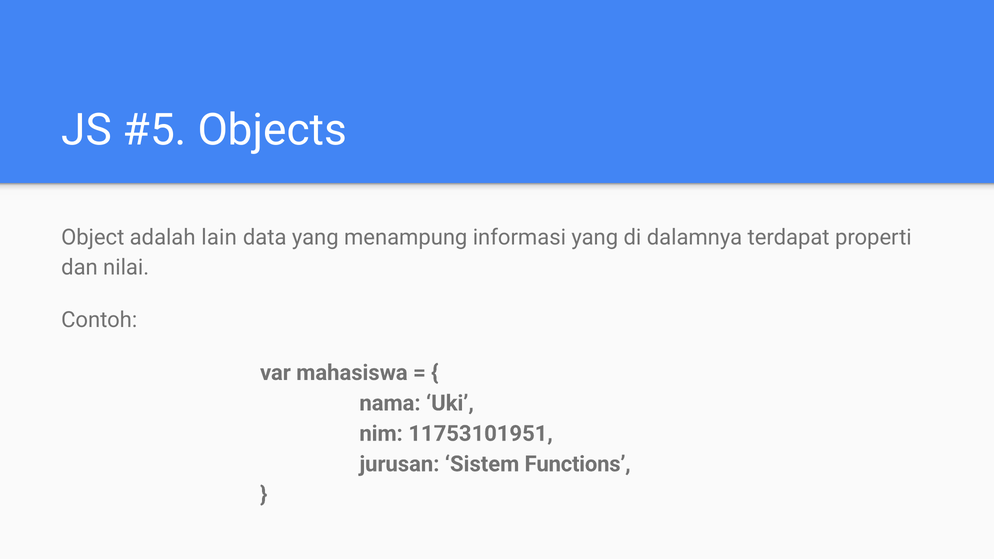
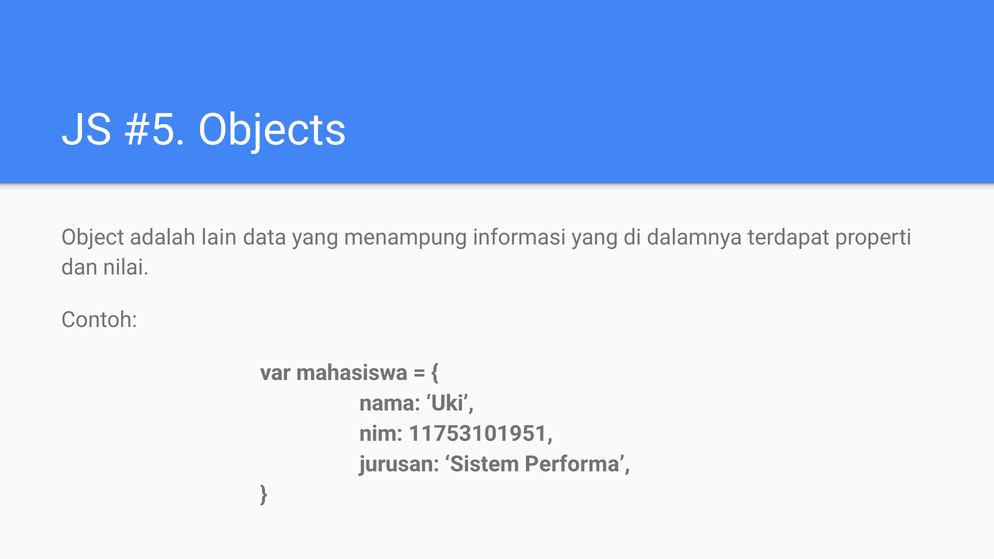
Functions: Functions -> Performa
